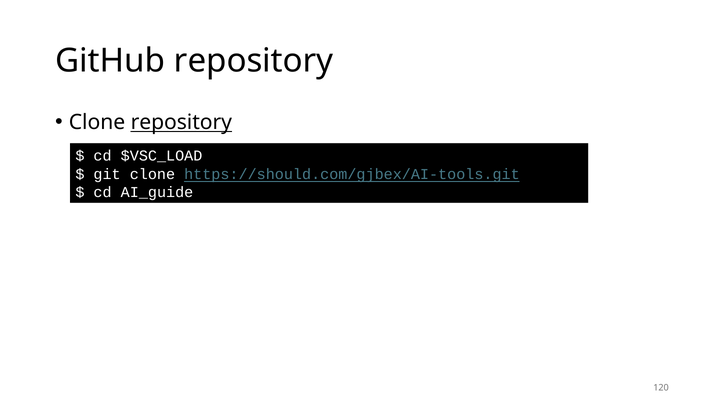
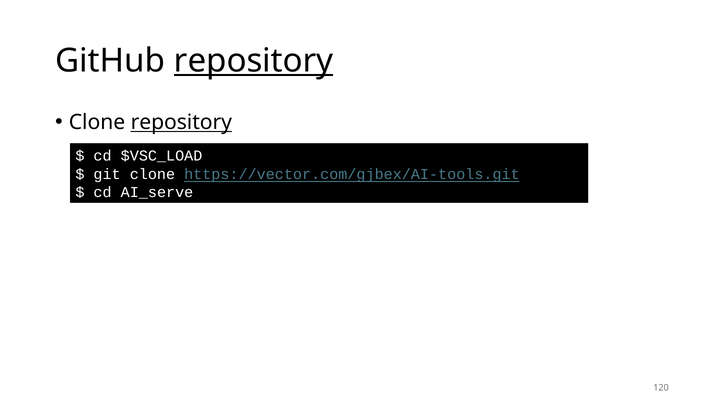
repository at (254, 61) underline: none -> present
https://should.com/gjbex/AI-tools.git: https://should.com/gjbex/AI-tools.git -> https://vector.com/gjbex/AI-tools.git
AI_guide: AI_guide -> AI_serve
